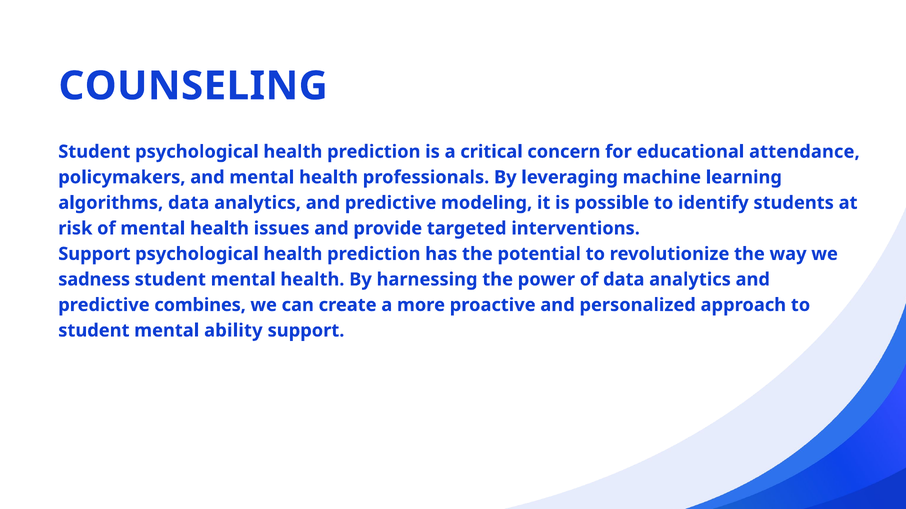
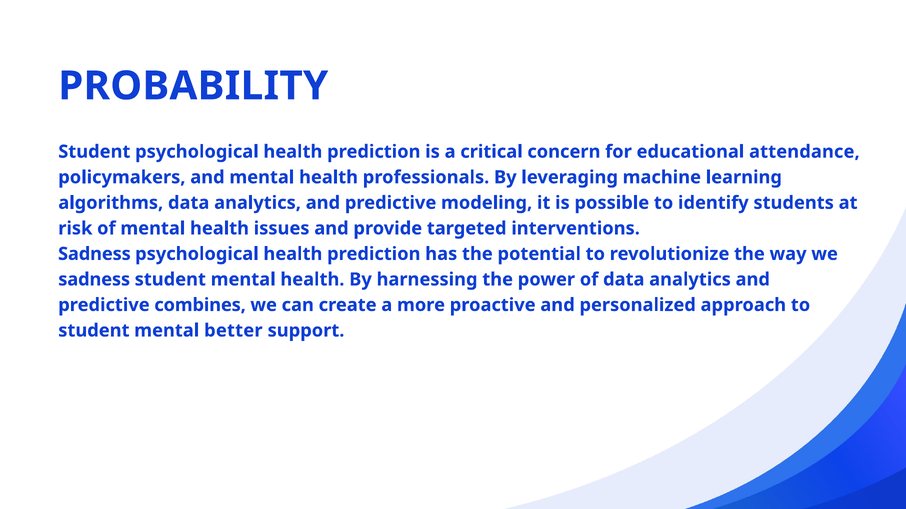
COUNSELING: COUNSELING -> PROBABILITY
Support at (94, 254): Support -> Sadness
ability: ability -> better
